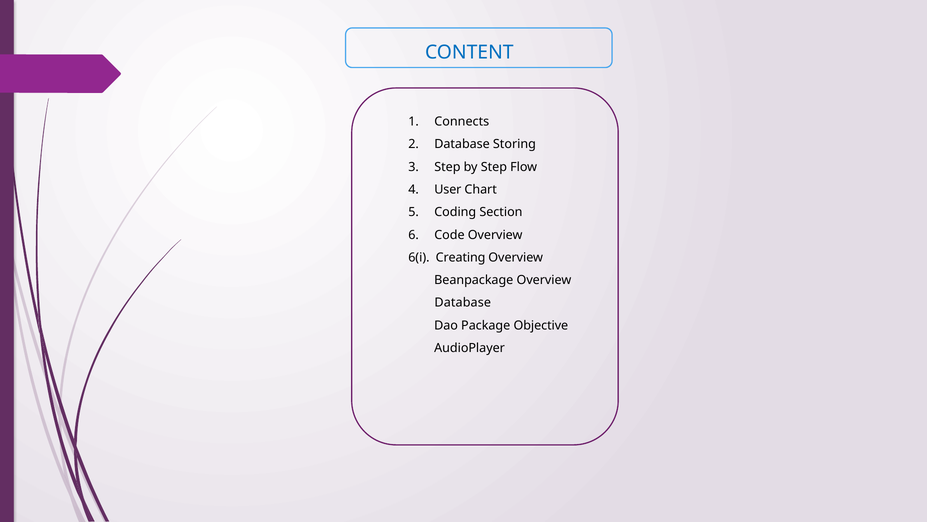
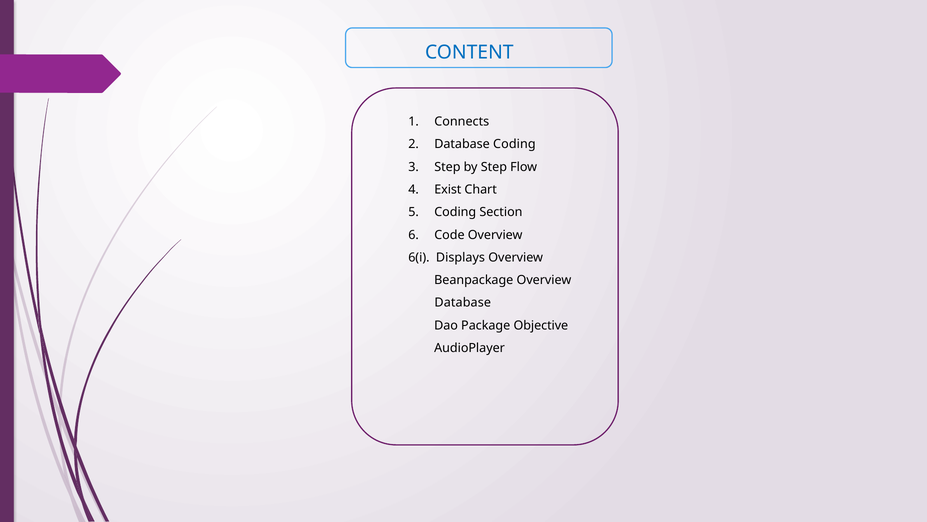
Database Storing: Storing -> Coding
User: User -> Exist
Creating: Creating -> Displays
